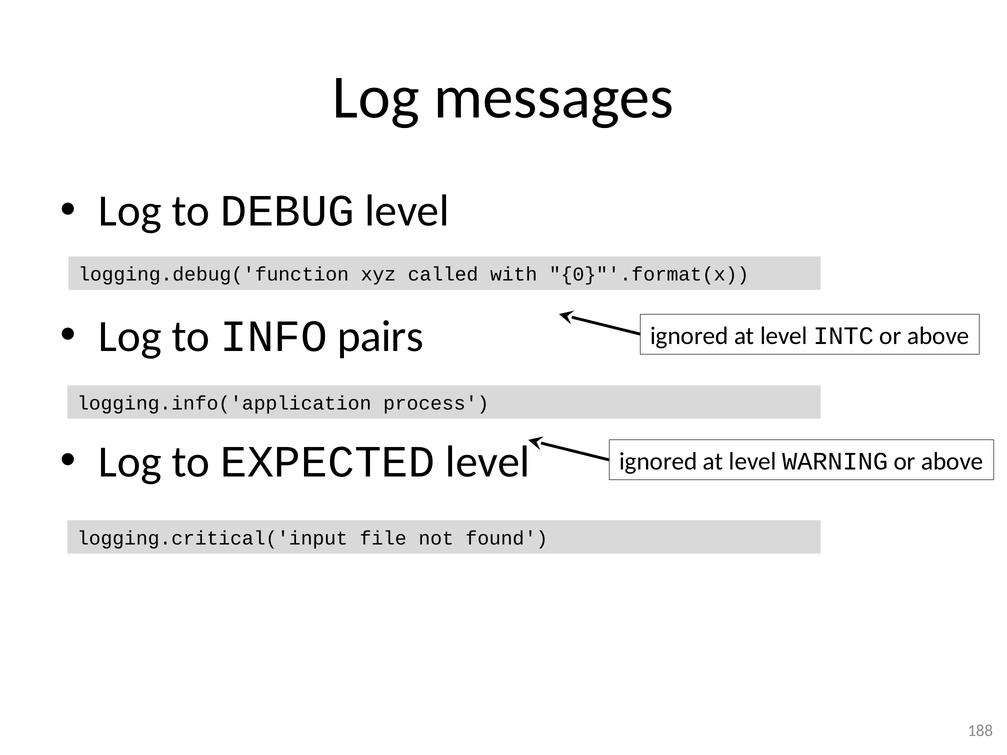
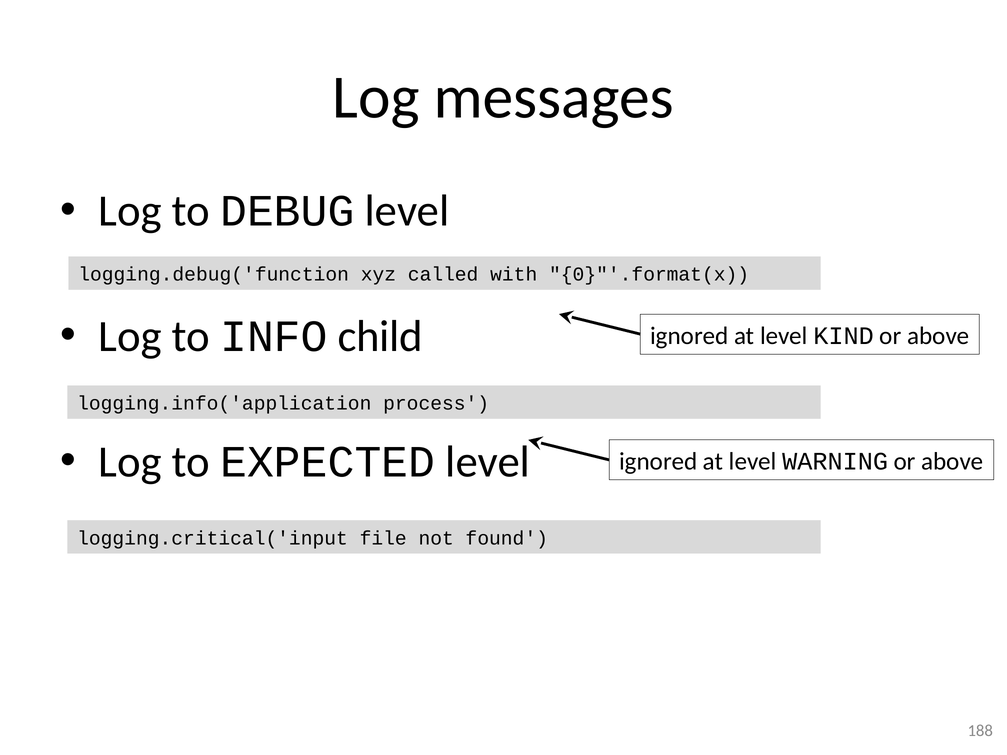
pairs: pairs -> child
INTC: INTC -> KIND
